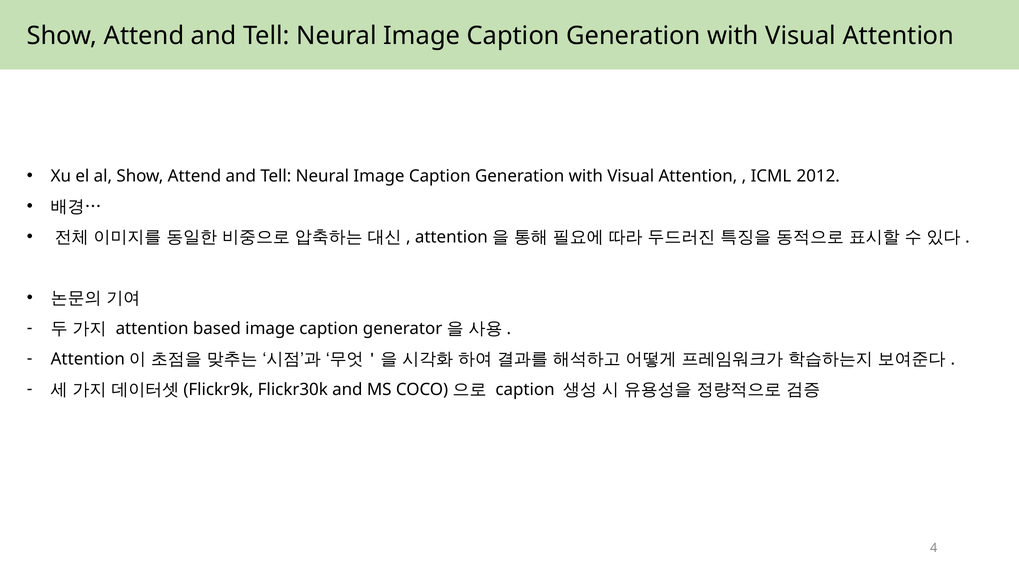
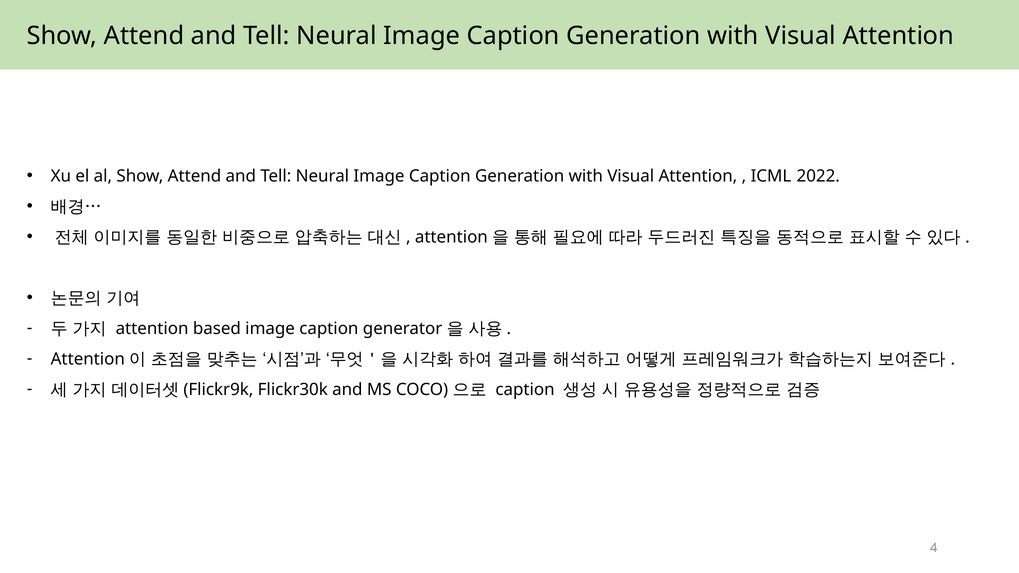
2012: 2012 -> 2022
